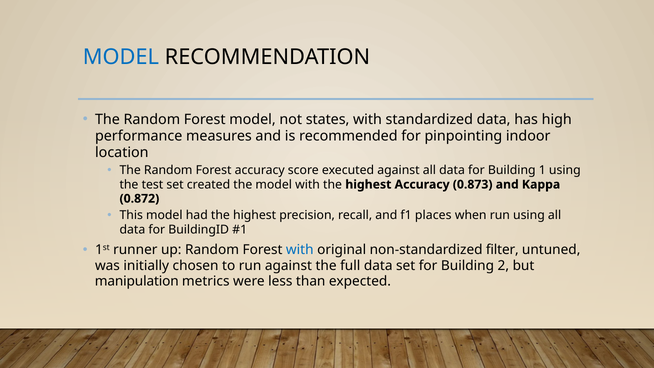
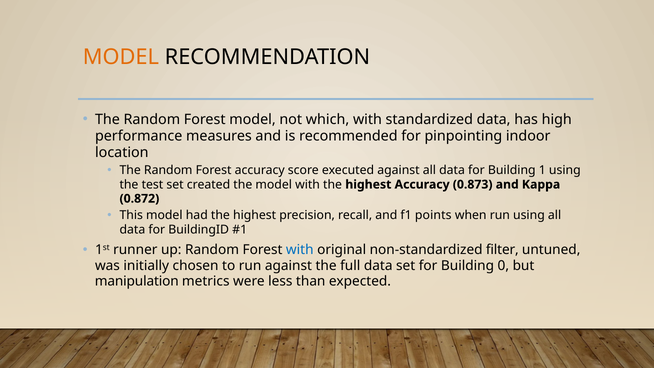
MODEL at (121, 57) colour: blue -> orange
states: states -> which
places: places -> points
2: 2 -> 0
